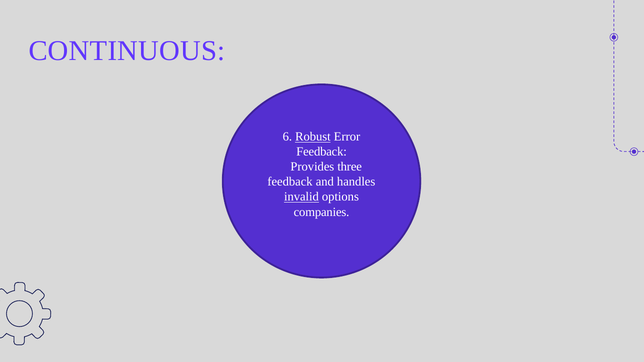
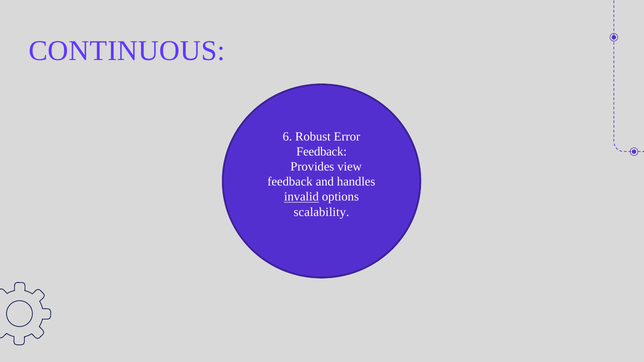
Robust underline: present -> none
three: three -> view
companies: companies -> scalability
